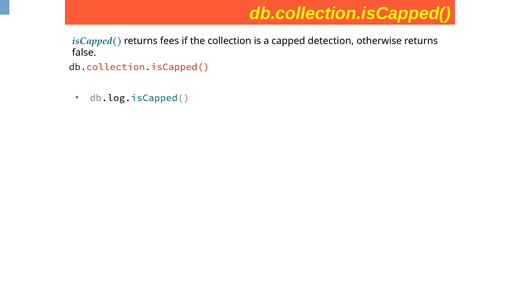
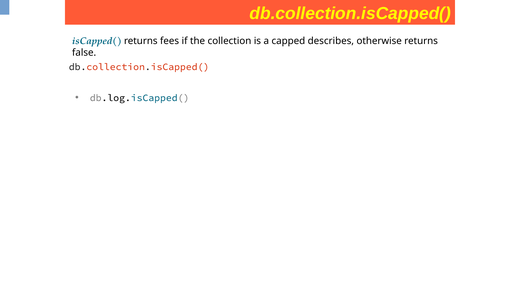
detection: detection -> describes
